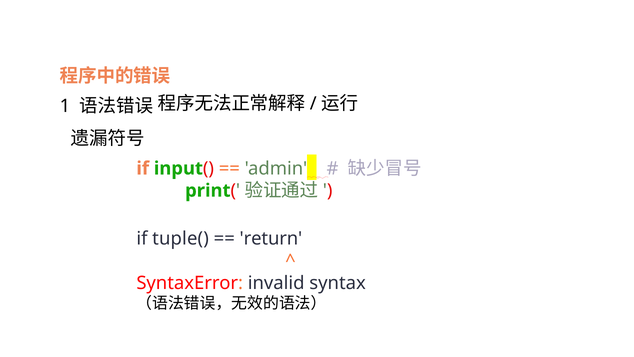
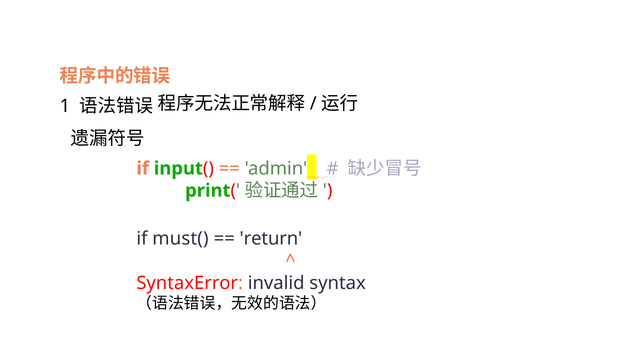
tuple(: tuple( -> must(
